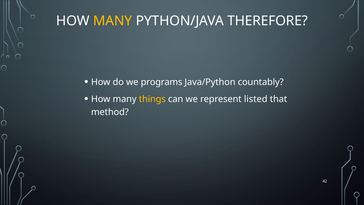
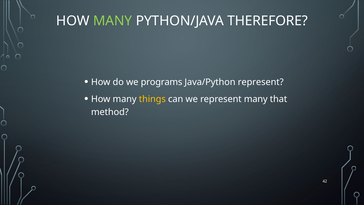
MANY at (113, 21) colour: yellow -> light green
Java/Python countably: countably -> represent
represent listed: listed -> many
